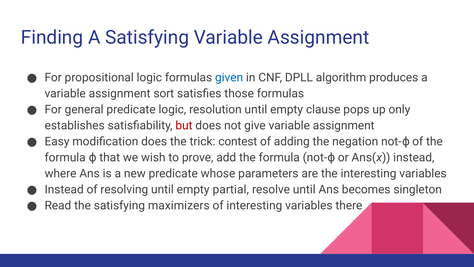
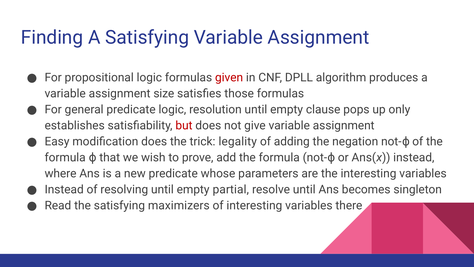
given colour: blue -> red
sort: sort -> size
contest: contest -> legality
